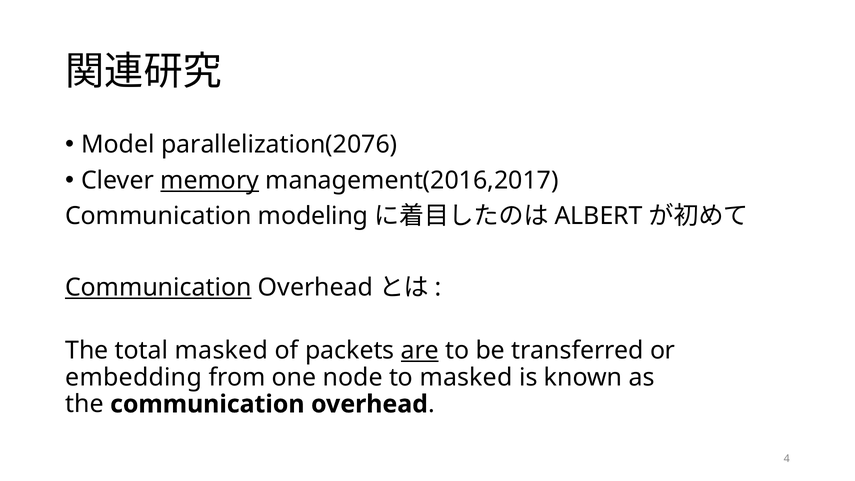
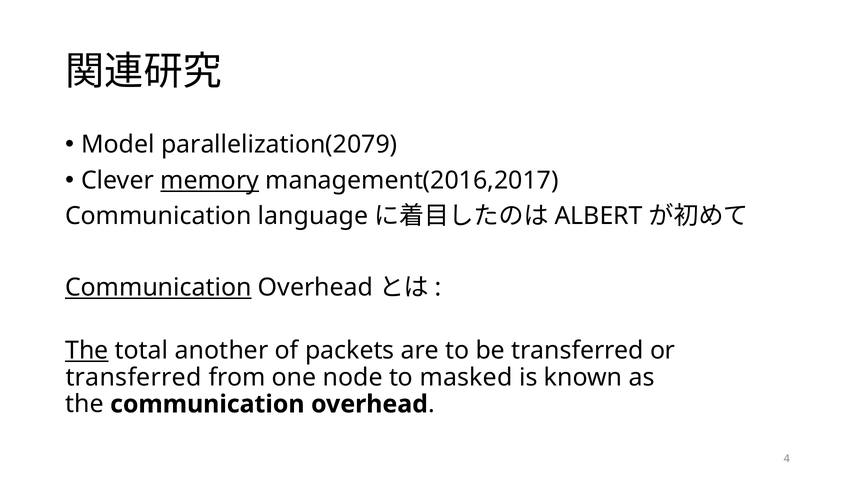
parallelization(2076: parallelization(2076 -> parallelization(2079
modeling: modeling -> language
The at (87, 350) underline: none -> present
total masked: masked -> another
are underline: present -> none
embedding at (134, 377): embedding -> transferred
